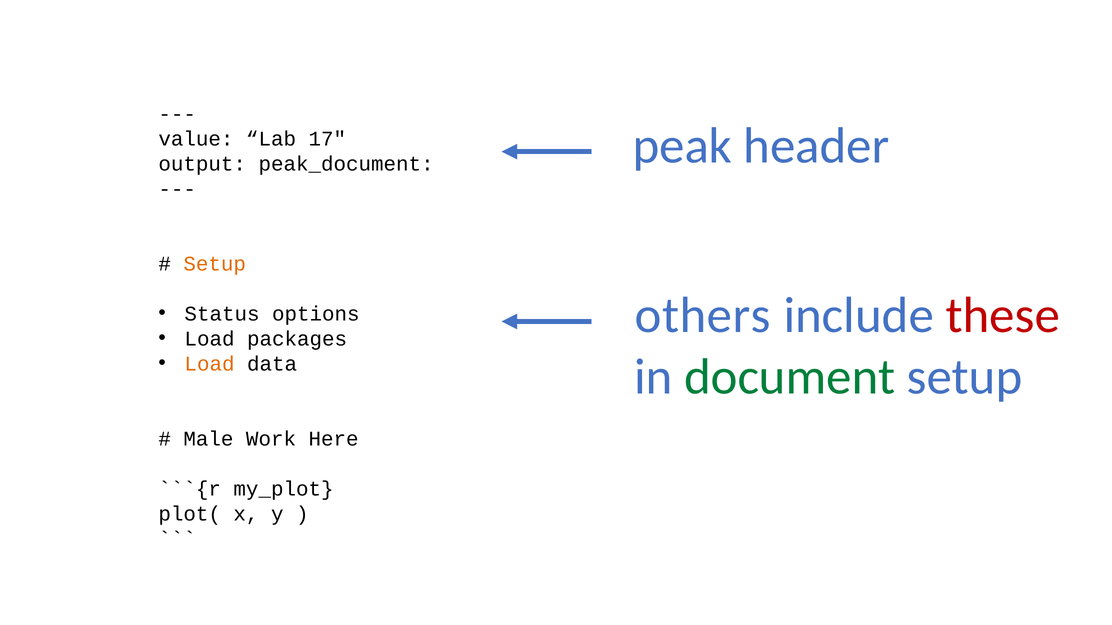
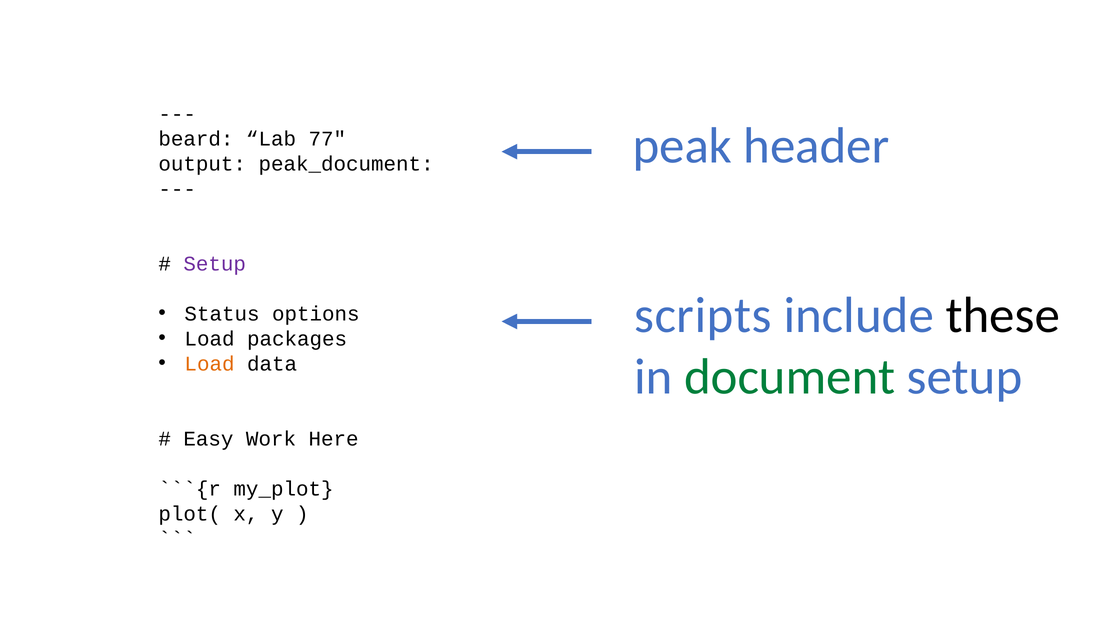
value: value -> beard
17: 17 -> 77
Setup at (215, 264) colour: orange -> purple
others: others -> scripts
these colour: red -> black
Male: Male -> Easy
